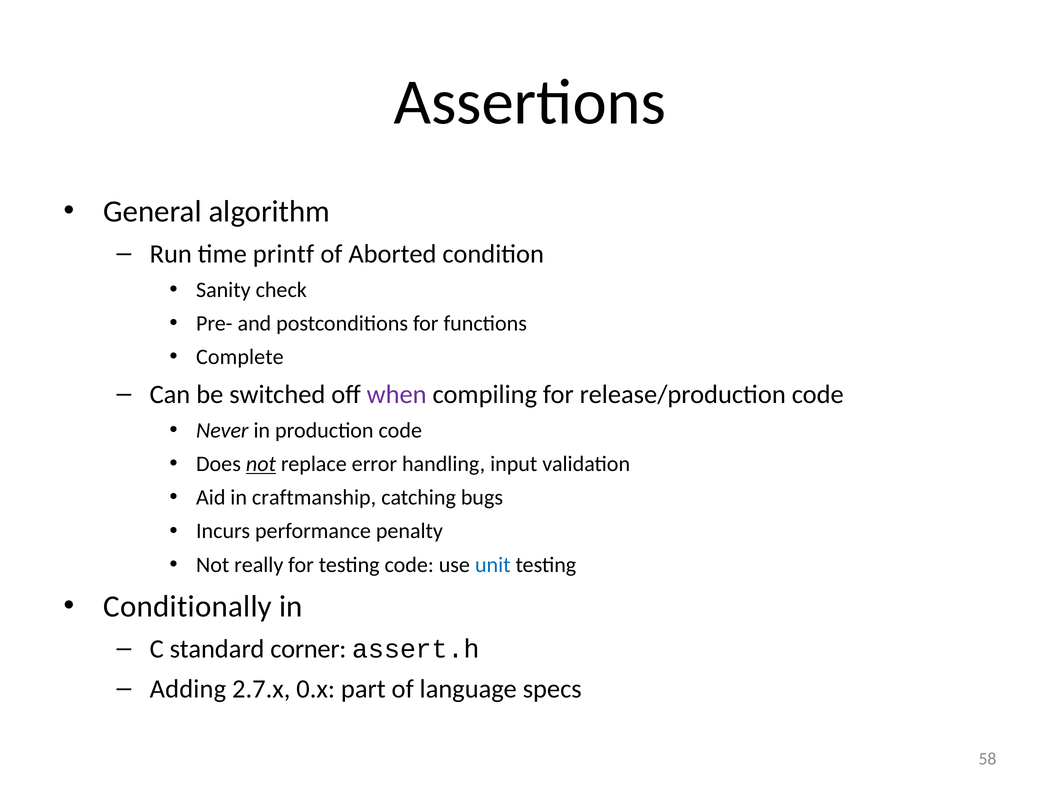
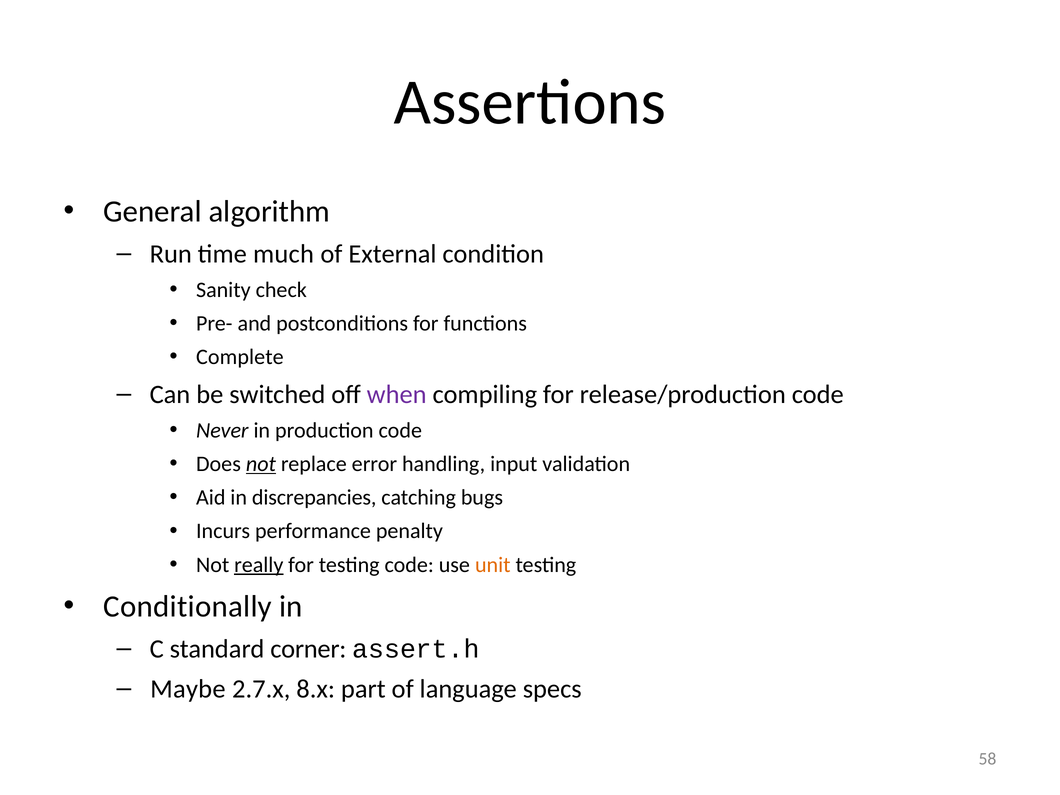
printf: printf -> much
Aborted: Aborted -> External
craftmanship: craftmanship -> discrepancies
really underline: none -> present
unit colour: blue -> orange
Adding: Adding -> Maybe
0.x: 0.x -> 8.x
